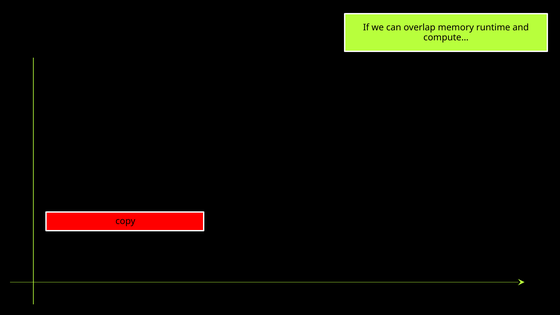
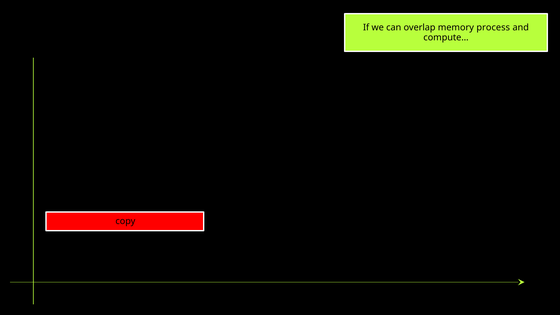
runtime: runtime -> process
